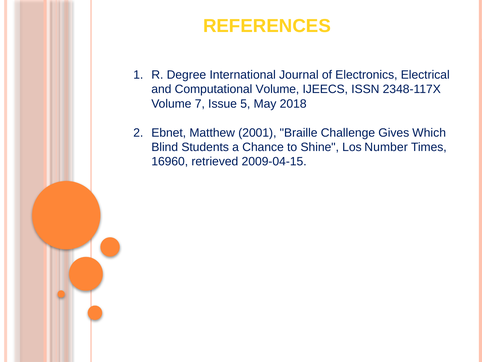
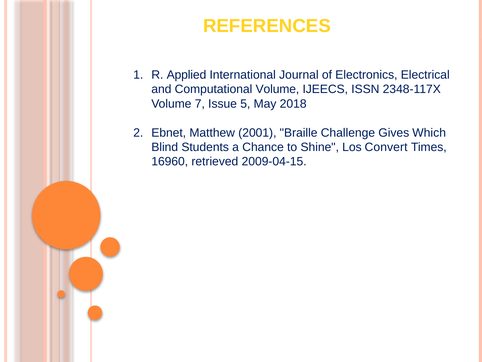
Degree: Degree -> Applied
Number: Number -> Convert
